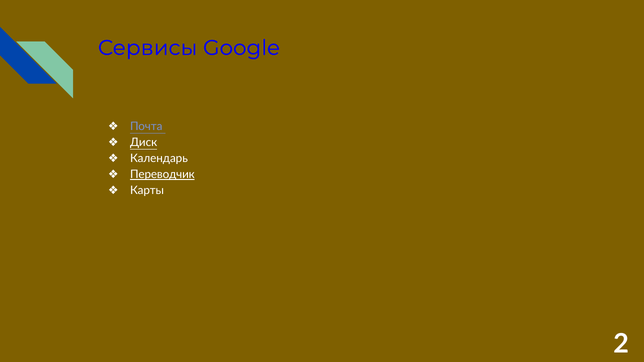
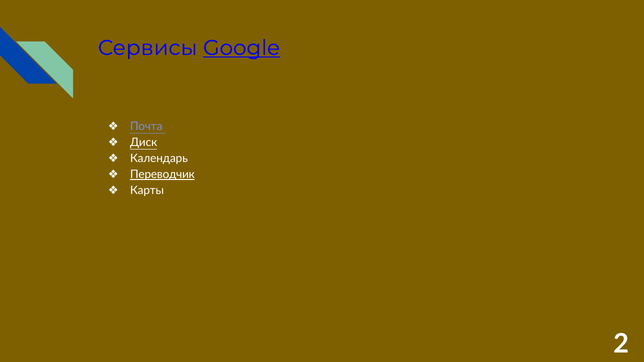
Google underline: none -> present
